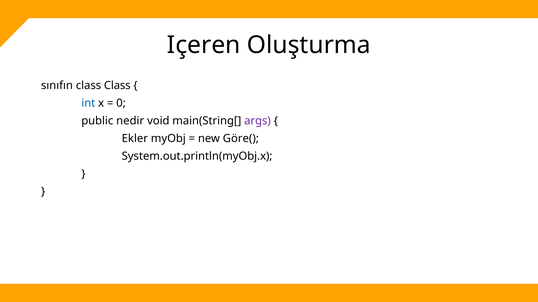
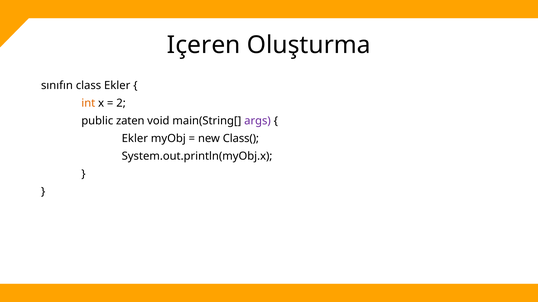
class Class: Class -> Ekler
int colour: blue -> orange
0: 0 -> 2
nedir: nedir -> zaten
Göre(: Göre( -> Class(
